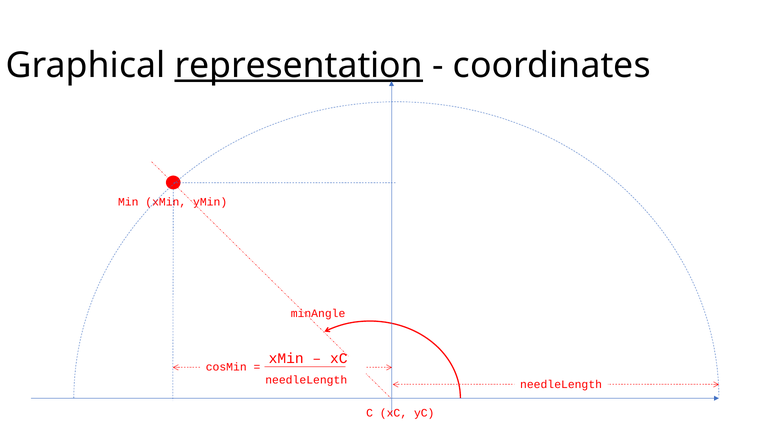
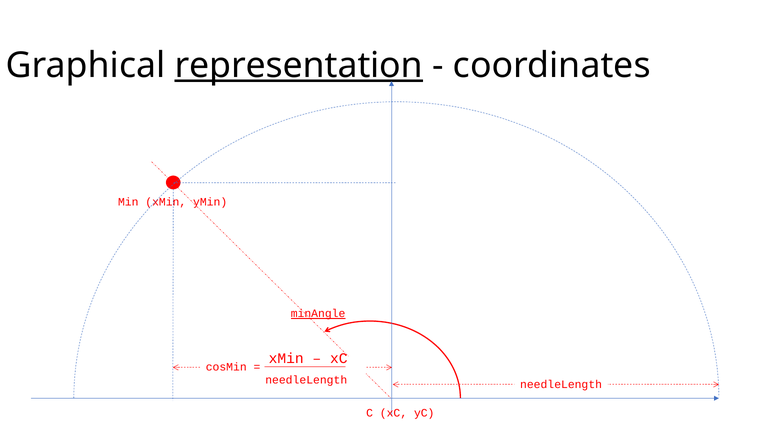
minAngle underline: none -> present
